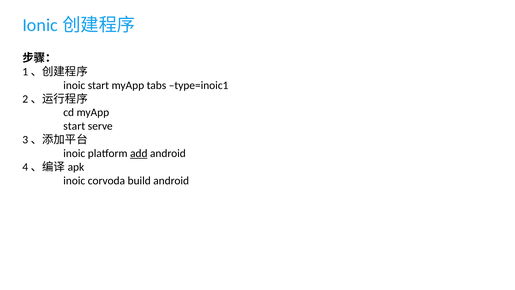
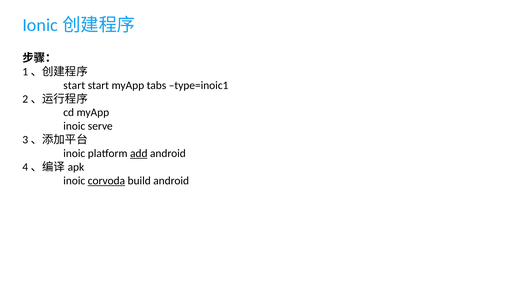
inoic at (74, 85): inoic -> start
start at (74, 126): start -> inoic
corvoda underline: none -> present
